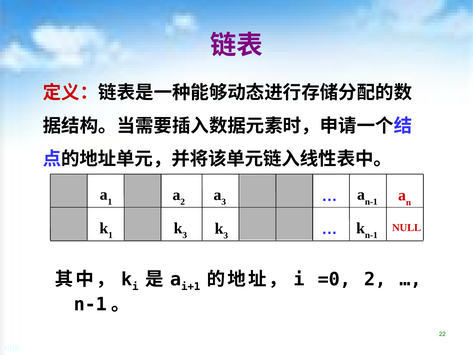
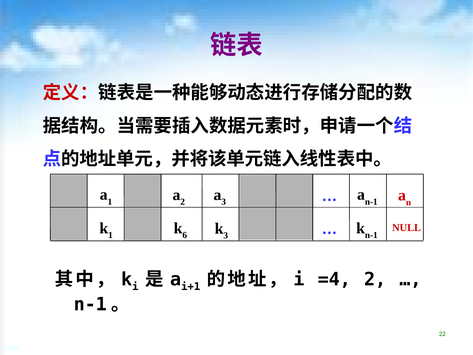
3 at (185, 235): 3 -> 6
=0: =0 -> =4
